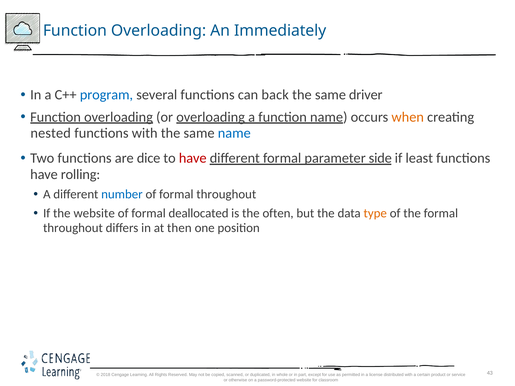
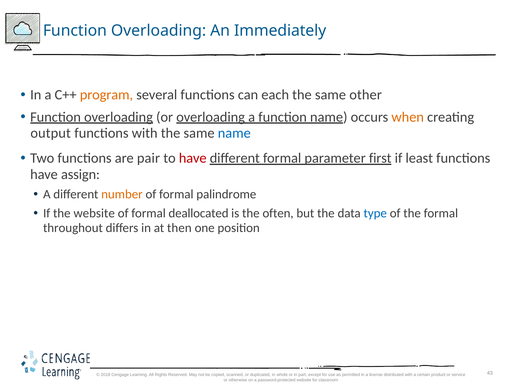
program colour: blue -> orange
back: back -> each
driver: driver -> other
nested: nested -> output
dice: dice -> pair
side: side -> first
rolling: rolling -> assign
number colour: blue -> orange
of formal throughout: throughout -> palindrome
type colour: orange -> blue
